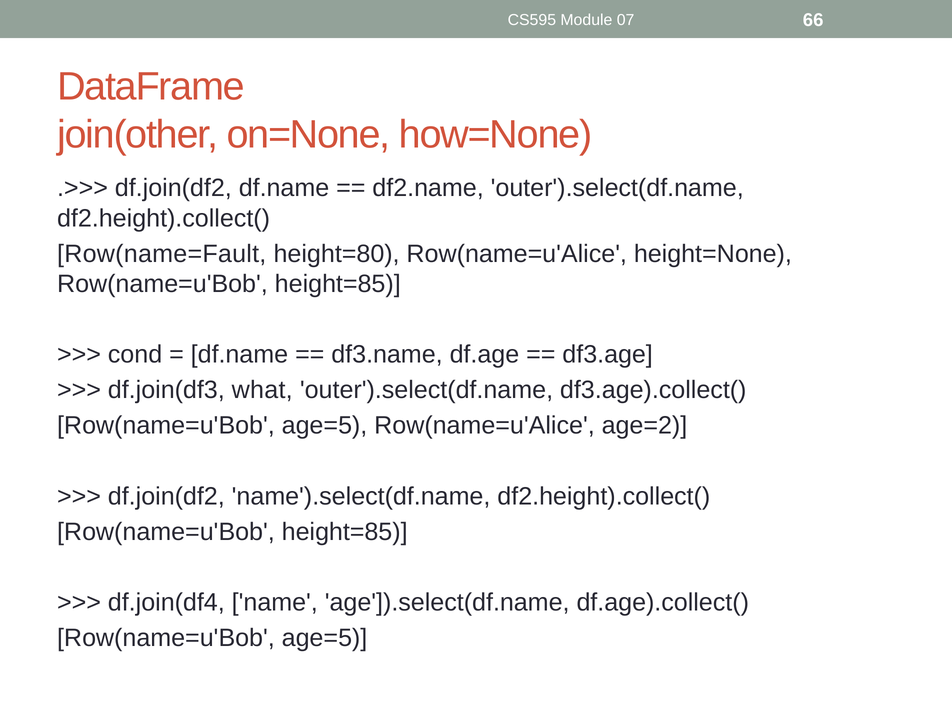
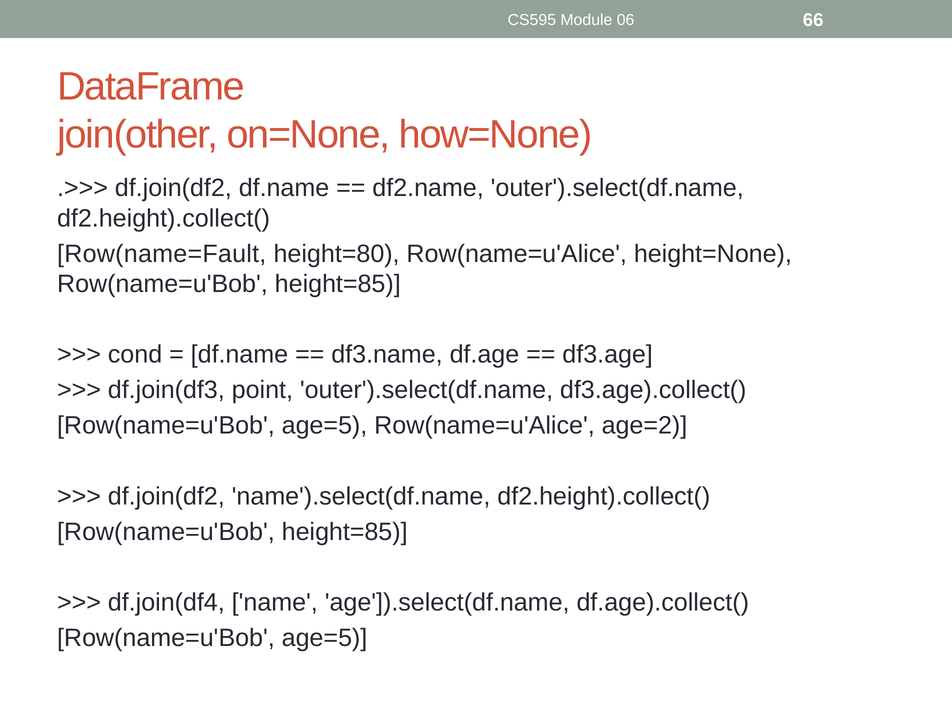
07: 07 -> 06
what: what -> point
